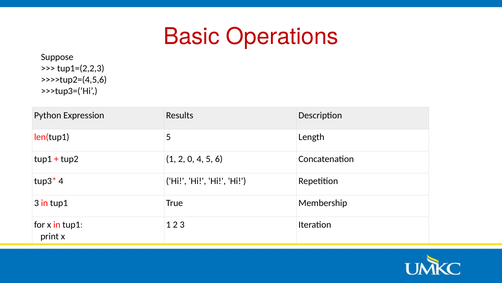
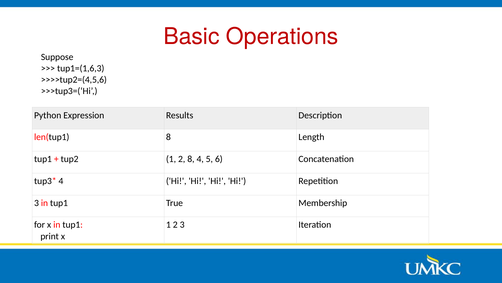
tup1=(2,2,3: tup1=(2,2,3 -> tup1=(1,6,3
len(tup1 5: 5 -> 8
2 0: 0 -> 8
